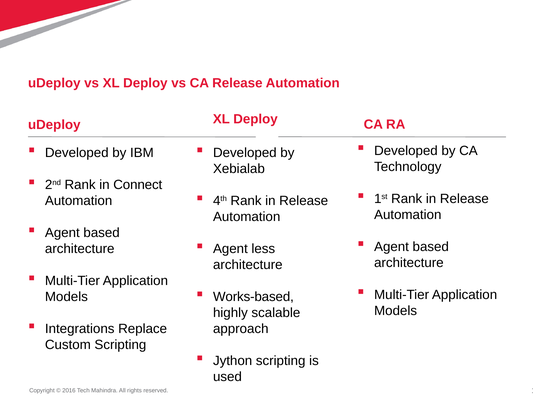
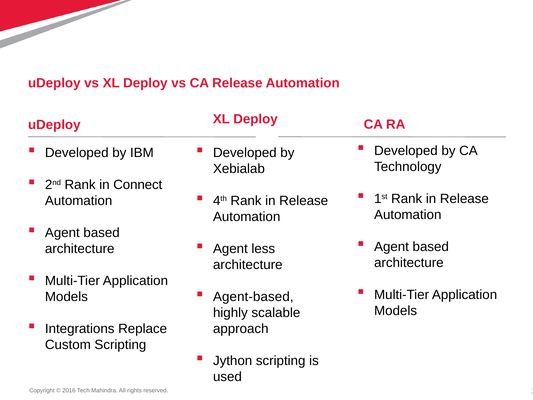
Works-based: Works-based -> Agent-based
